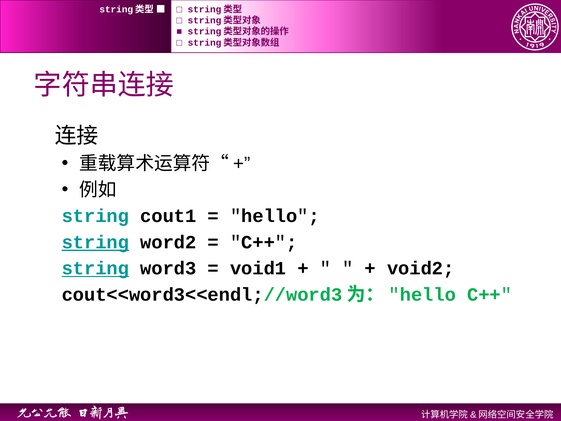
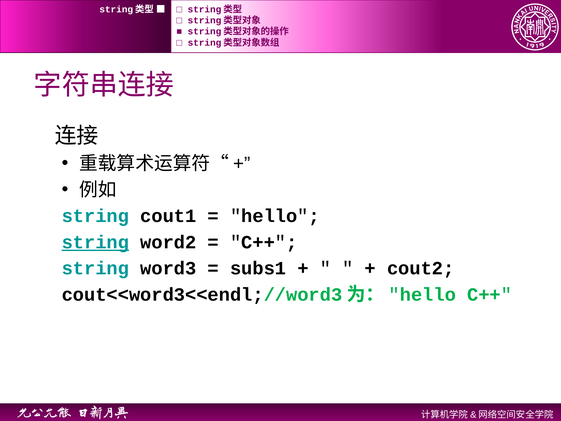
string at (95, 268) underline: present -> none
void1: void1 -> subs1
void2: void2 -> cout2
